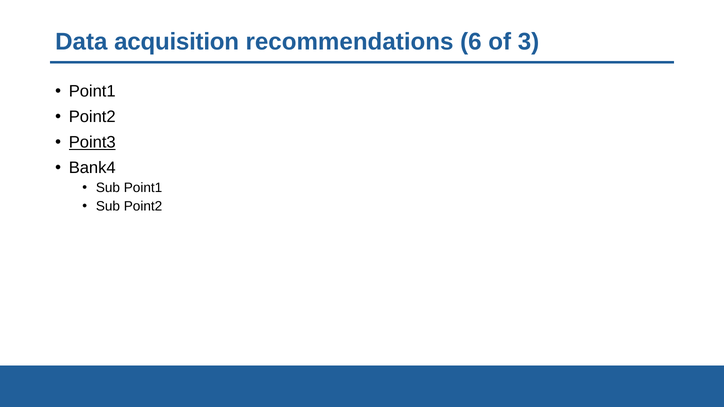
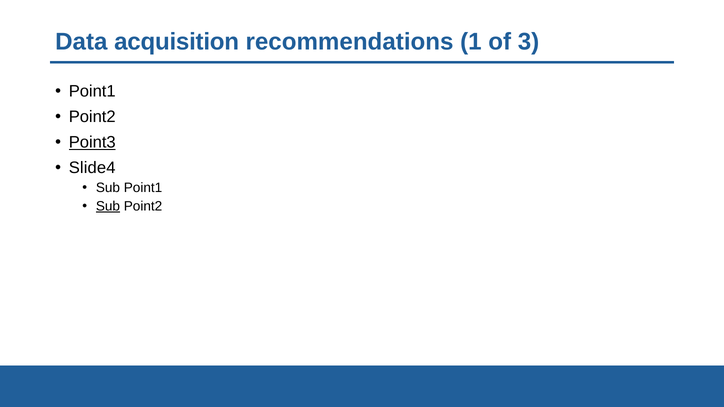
6: 6 -> 1
Bank4: Bank4 -> Slide4
Sub at (108, 206) underline: none -> present
